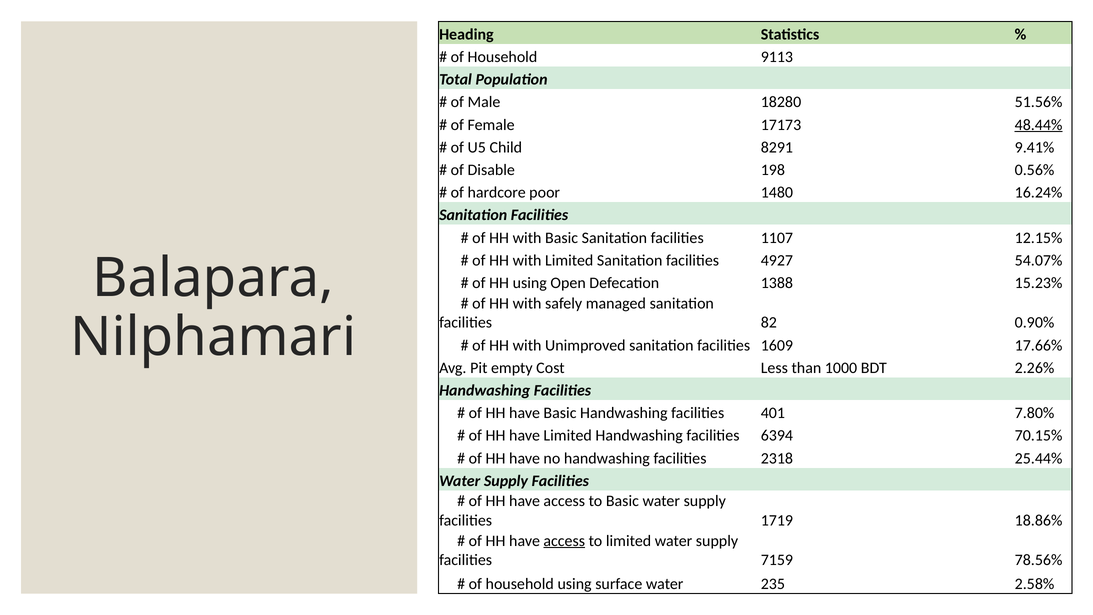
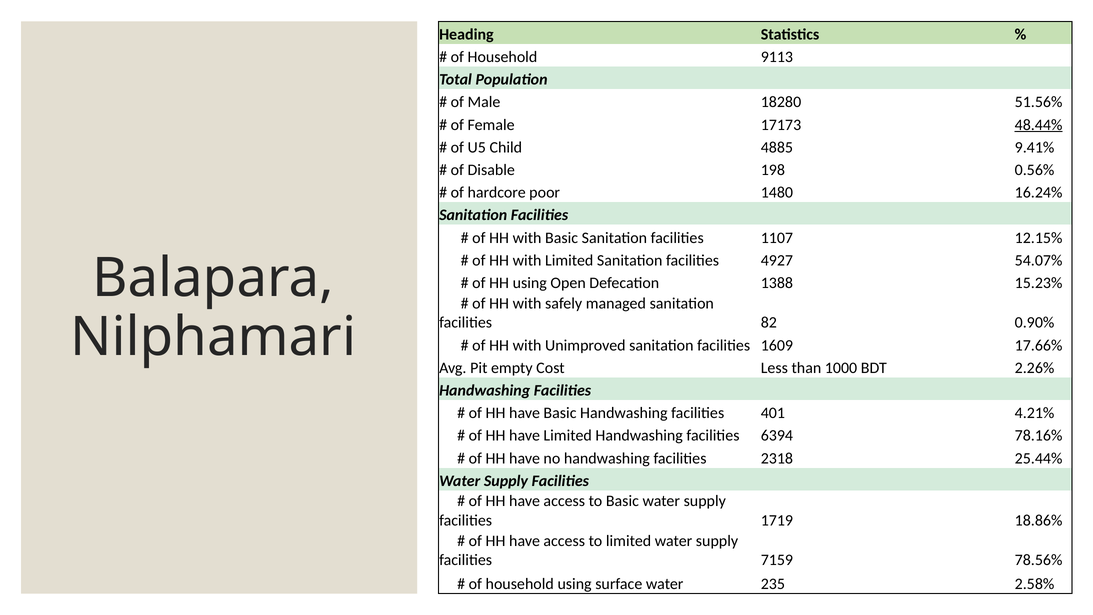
8291: 8291 -> 4885
7.80%: 7.80% -> 4.21%
70.15%: 70.15% -> 78.16%
access at (564, 541) underline: present -> none
